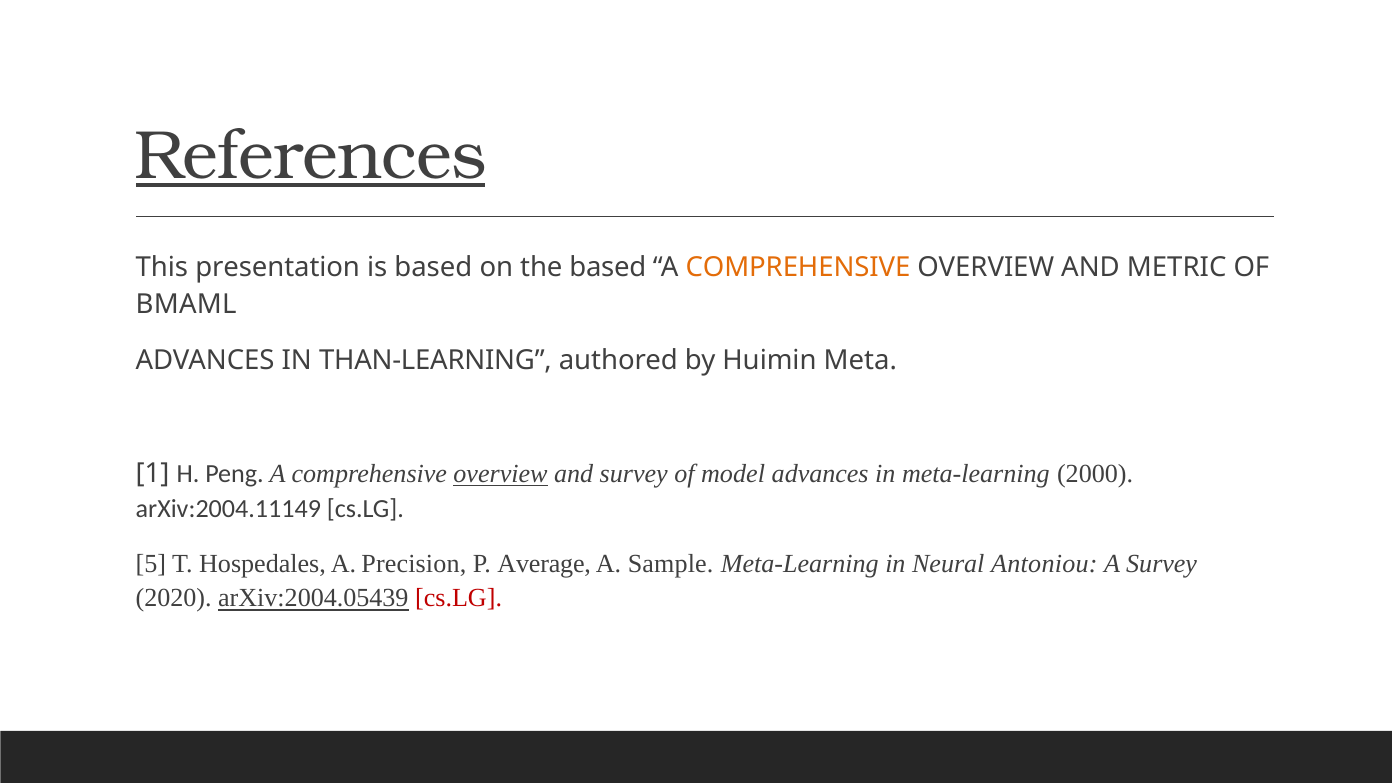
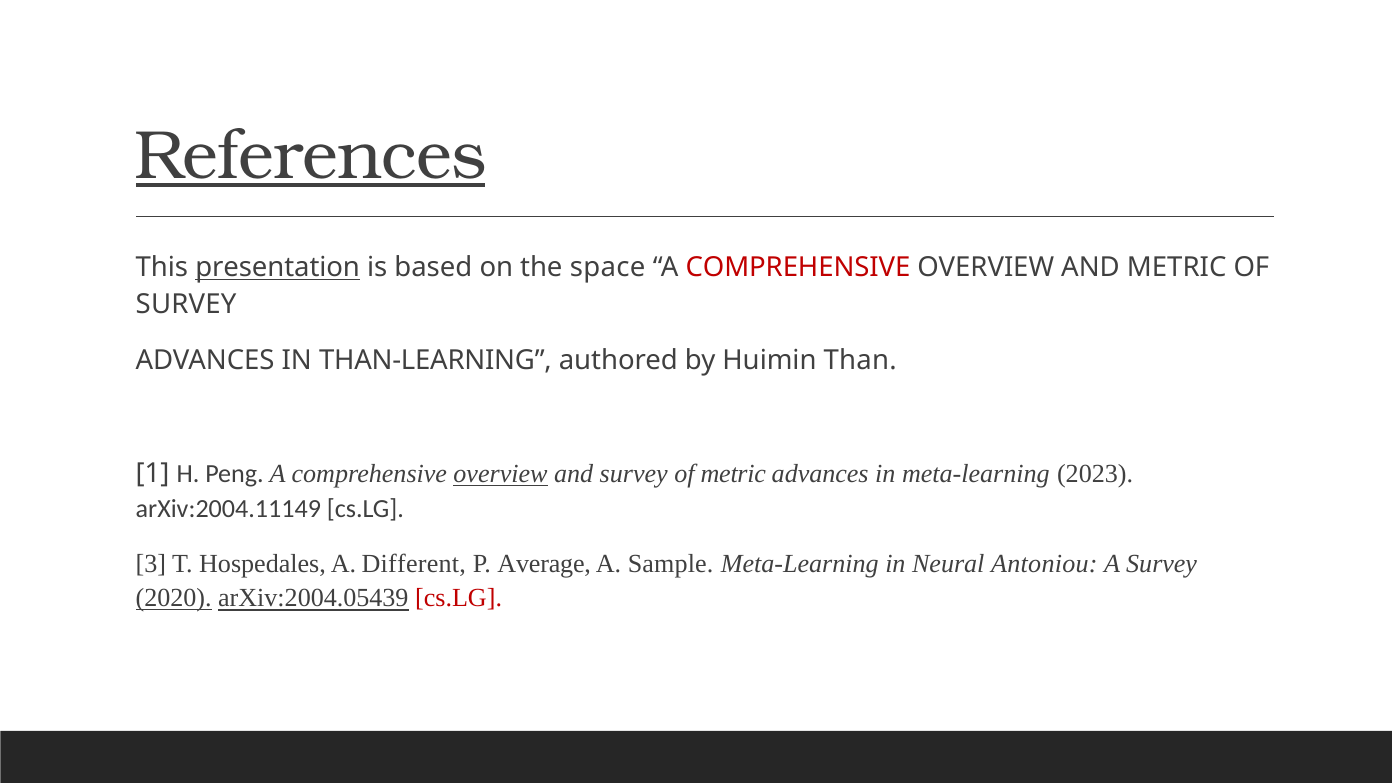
presentation underline: none -> present
the based: based -> space
COMPREHENSIVE at (798, 268) colour: orange -> red
BMAML at (186, 304): BMAML -> SURVEY
Meta: Meta -> Than
of model: model -> metric
2000: 2000 -> 2023
5: 5 -> 3
Precision: Precision -> Different
2020 underline: none -> present
